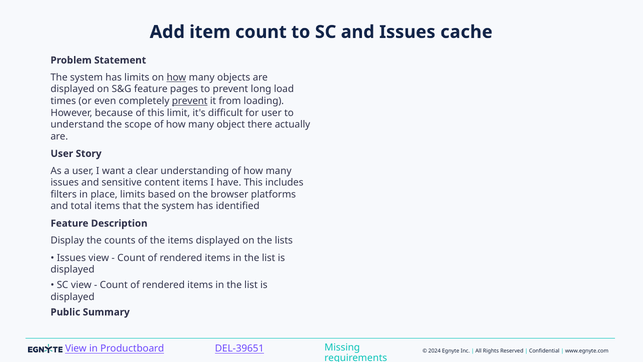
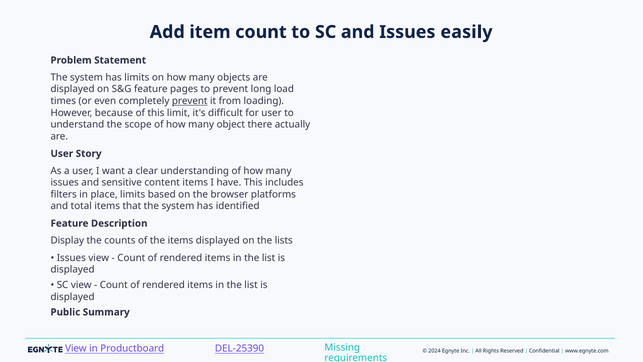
cache: cache -> easily
how at (176, 77) underline: present -> none
DEL-39651: DEL-39651 -> DEL-25390
